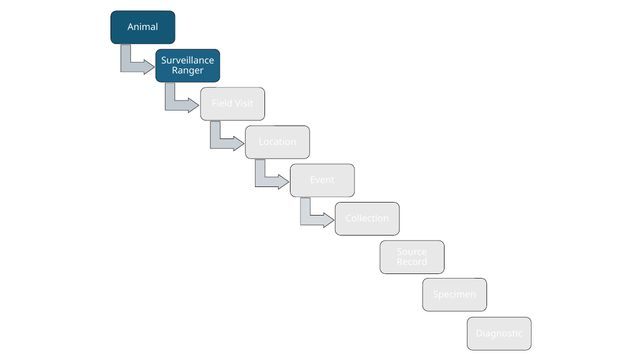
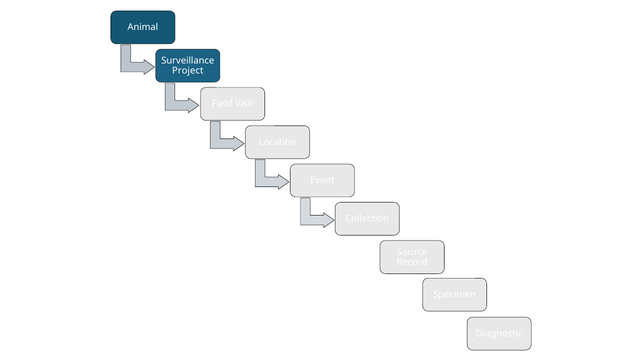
Ranger: Ranger -> Project
